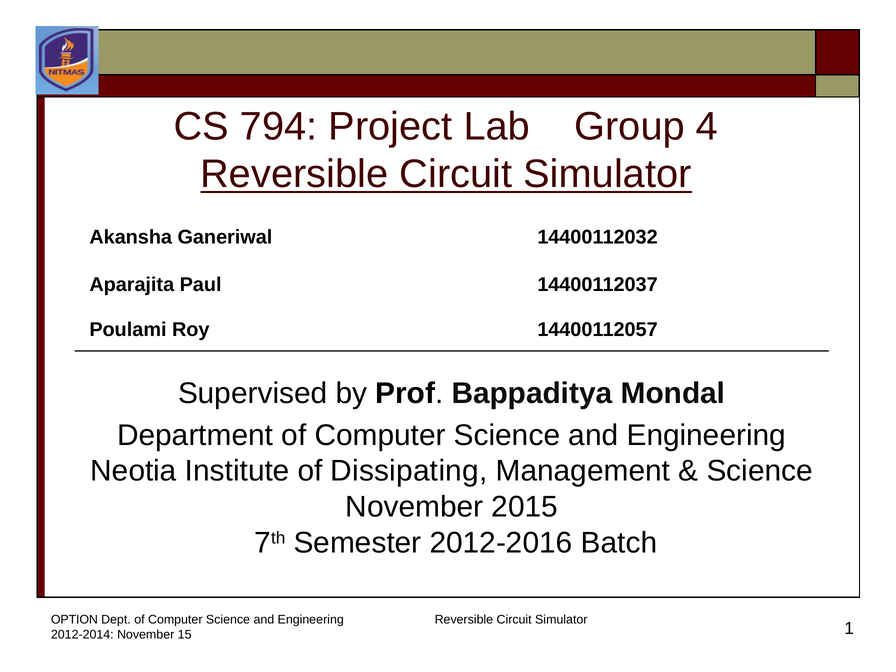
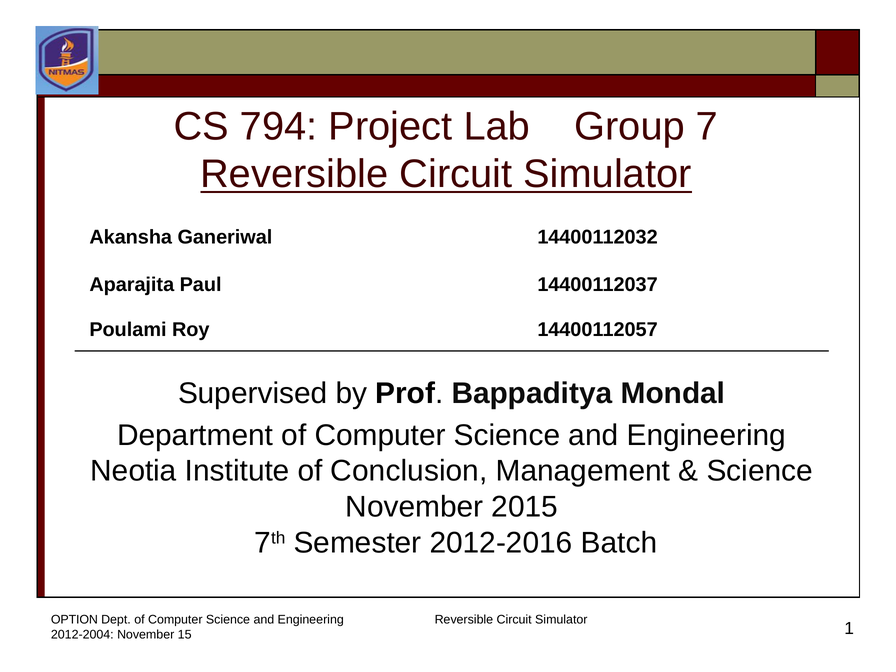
4: 4 -> 7
Dissipating: Dissipating -> Conclusion
2012-2014: 2012-2014 -> 2012-2004
